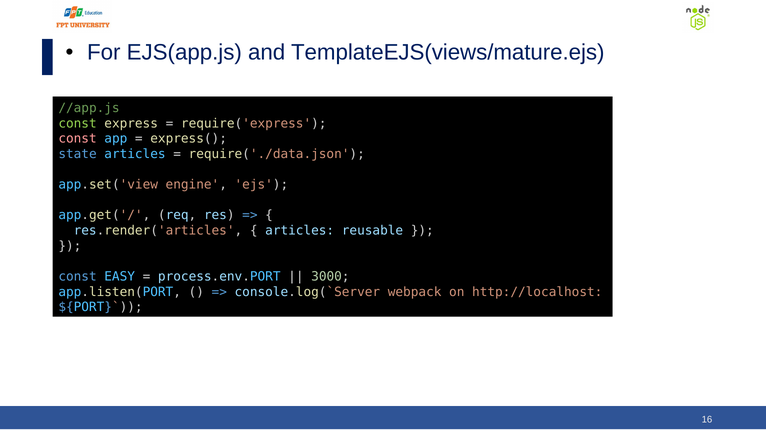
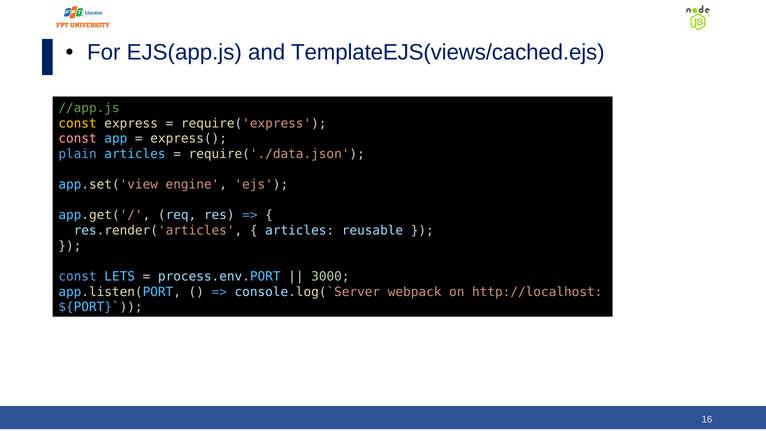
TemplateEJS(views/mature.ejs: TemplateEJS(views/mature.ejs -> TemplateEJS(views/cached.ejs
const at (78, 123) colour: light green -> yellow
state: state -> plain
EASY: EASY -> LETS
